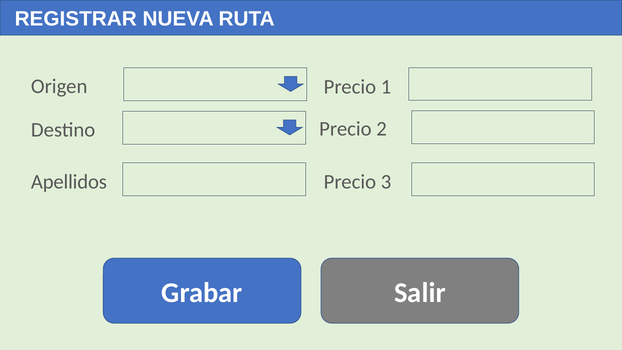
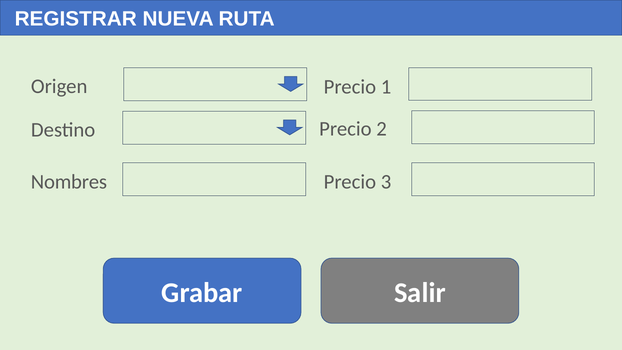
Apellidos: Apellidos -> Nombres
